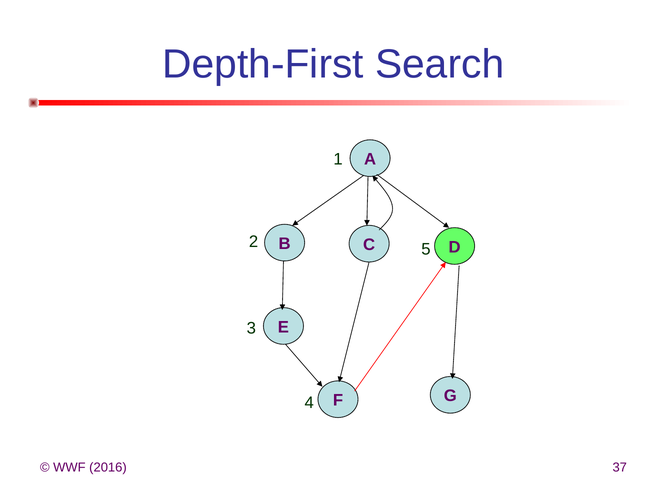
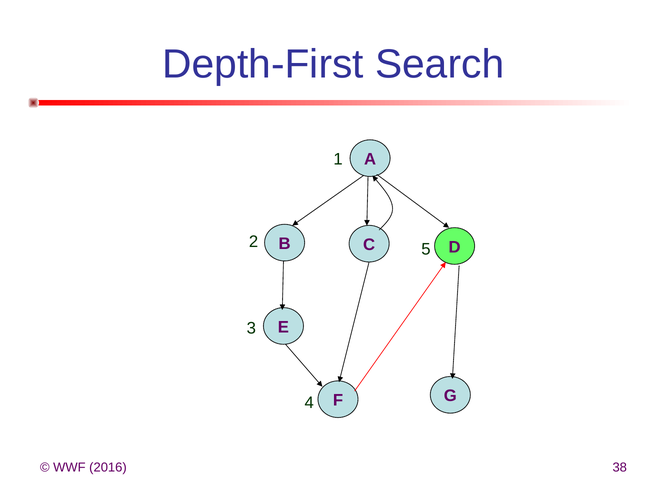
37: 37 -> 38
